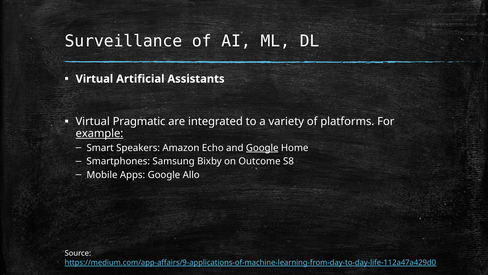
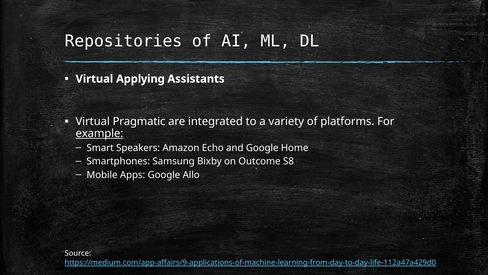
Surveillance: Surveillance -> Repositories
Artificial: Artificial -> Applying
Google at (262, 148) underline: present -> none
